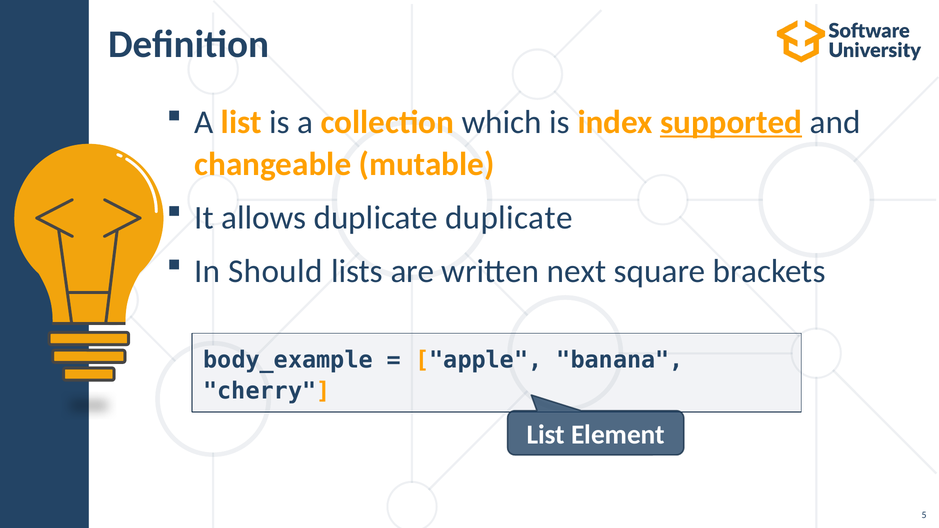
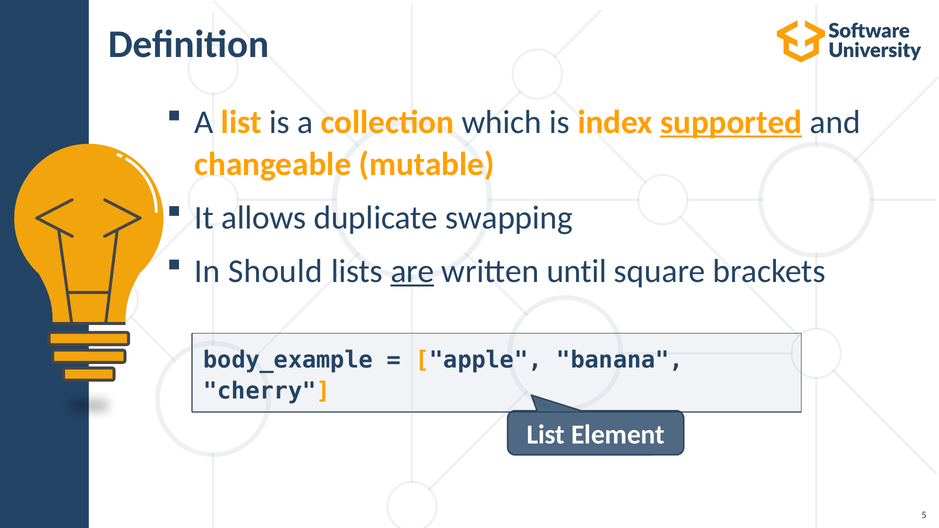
duplicate duplicate: duplicate -> swapping
are underline: none -> present
next: next -> until
